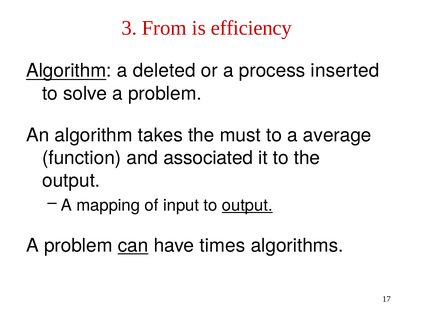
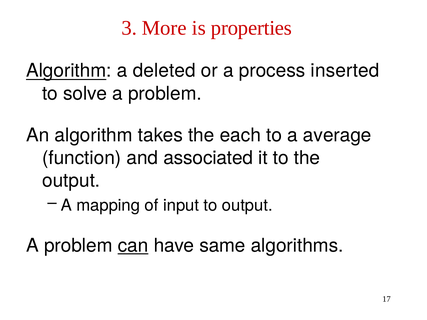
From: From -> More
efficiency: efficiency -> properties
must: must -> each
output at (247, 205) underline: present -> none
times: times -> same
